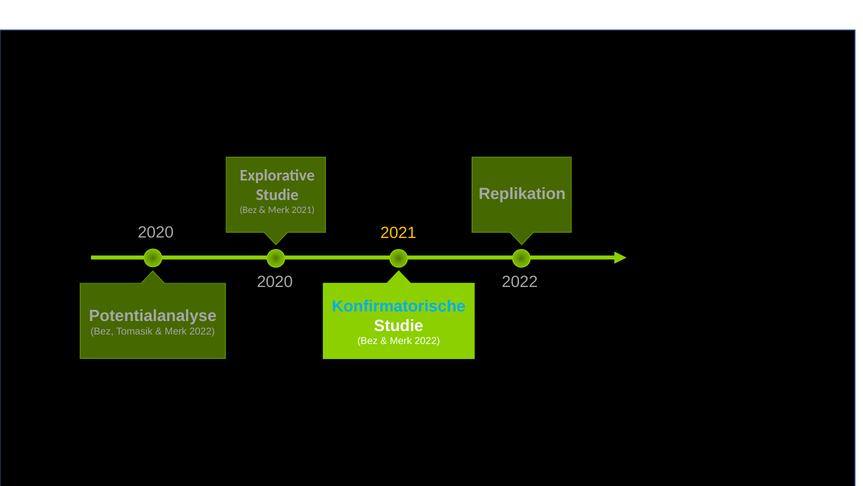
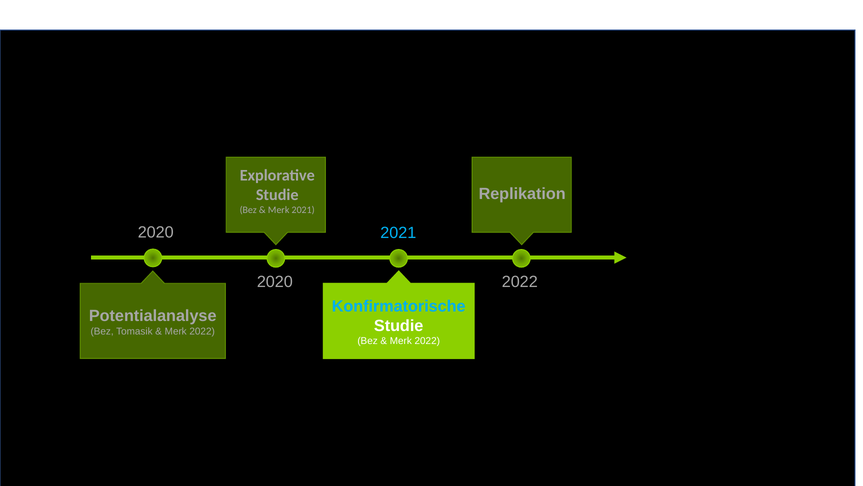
2021 at (398, 233) colour: yellow -> light blue
